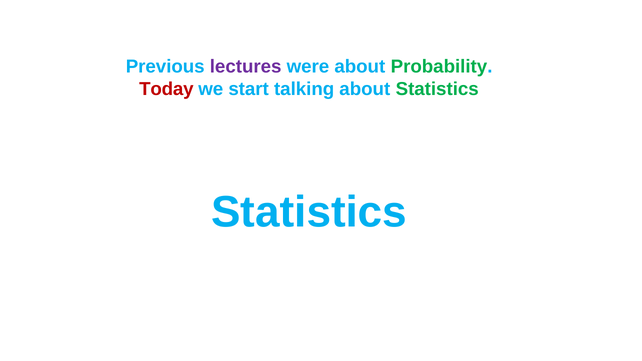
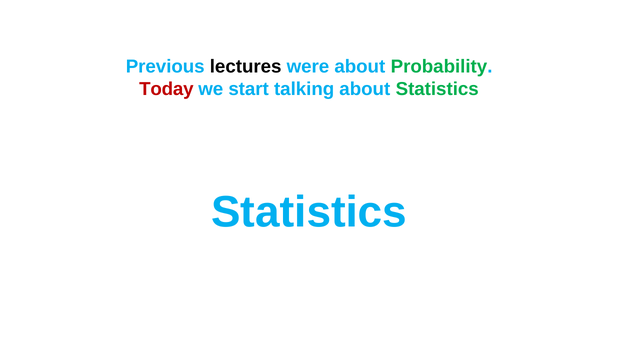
lectures colour: purple -> black
